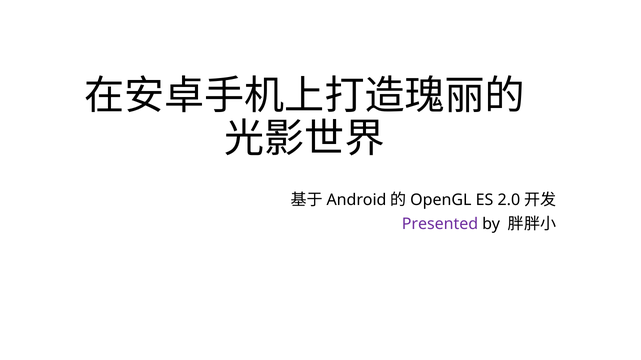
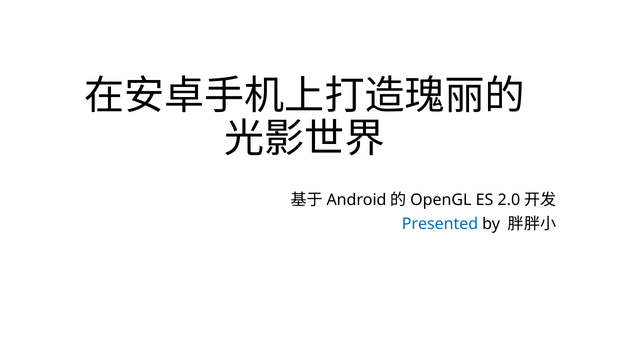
Presented colour: purple -> blue
